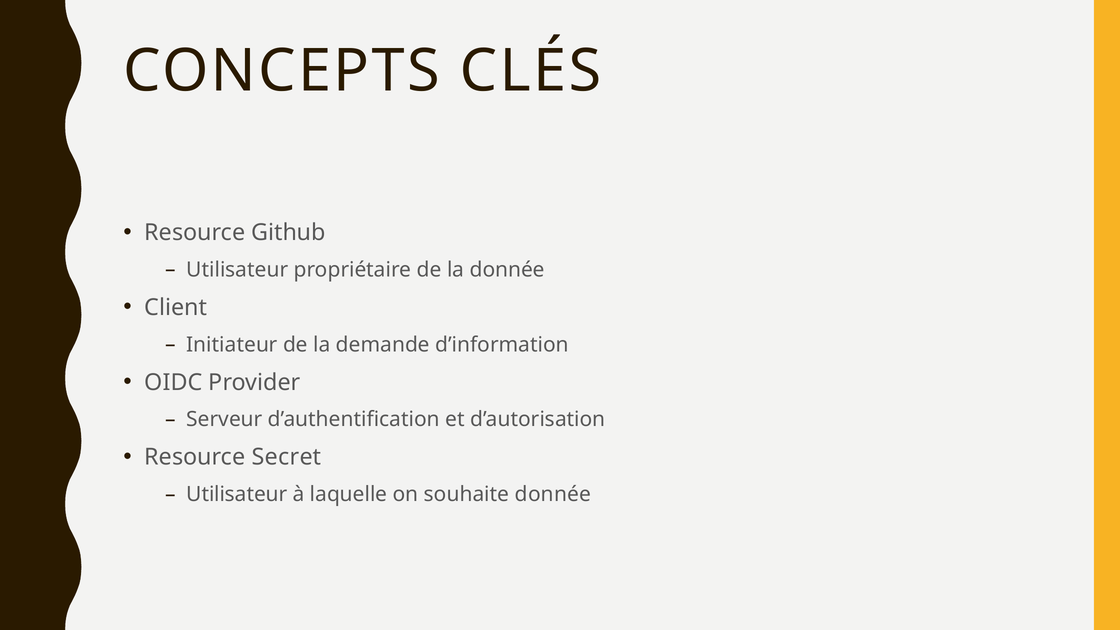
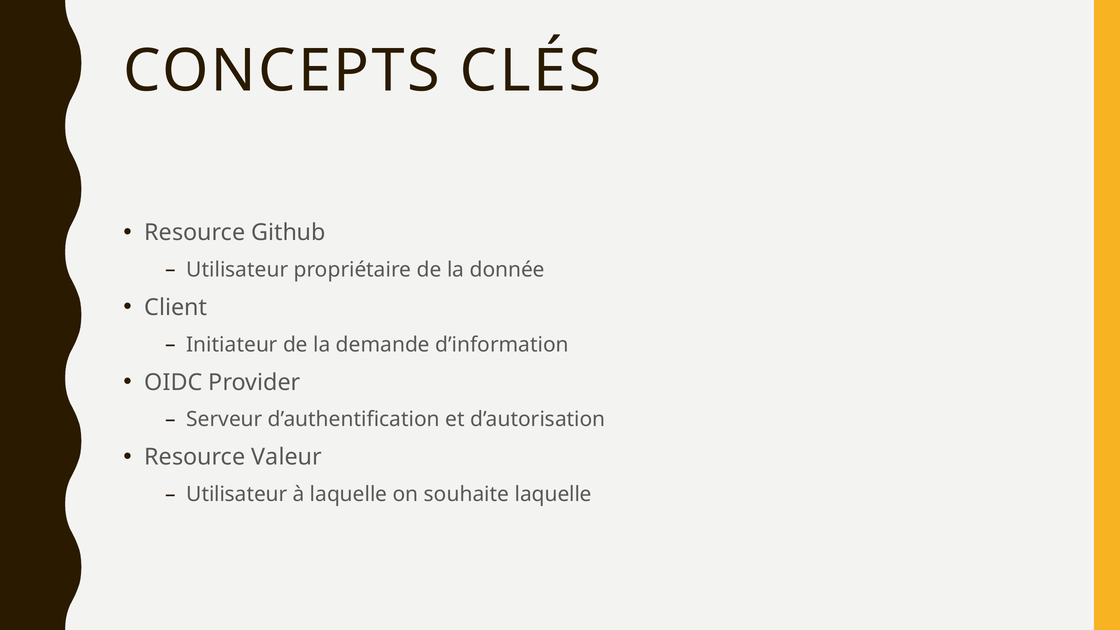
Secret: Secret -> Valeur
souhaite donnée: donnée -> laquelle
